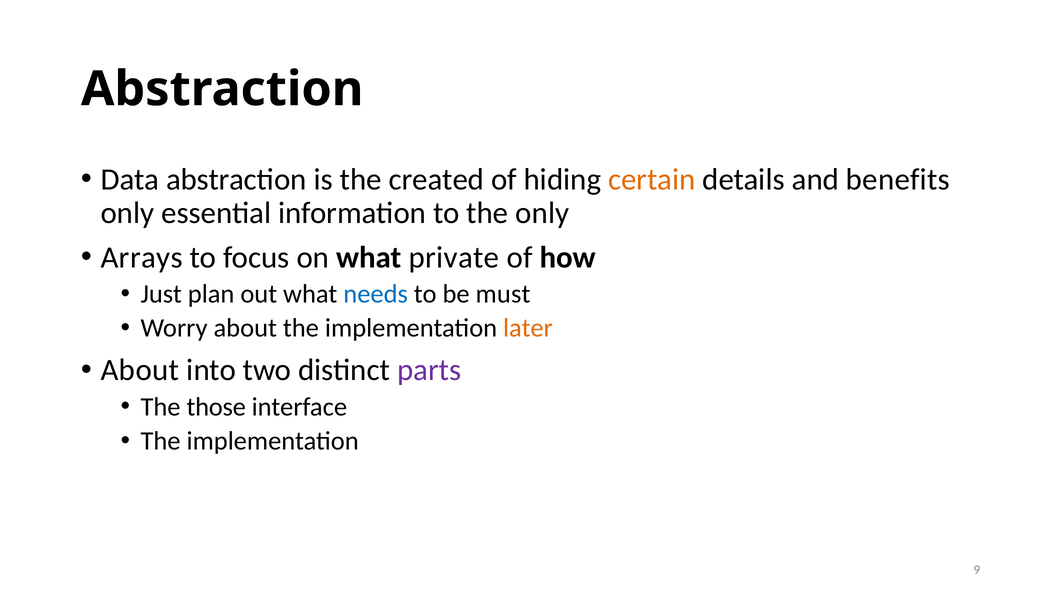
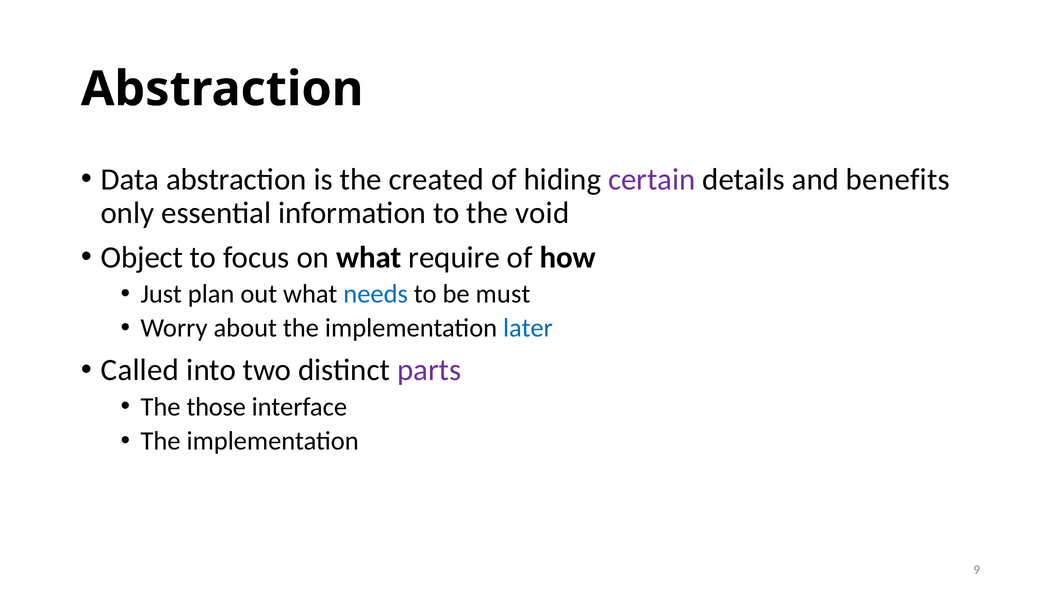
certain colour: orange -> purple
the only: only -> void
Arrays: Arrays -> Object
private: private -> require
later colour: orange -> blue
About at (140, 370): About -> Called
